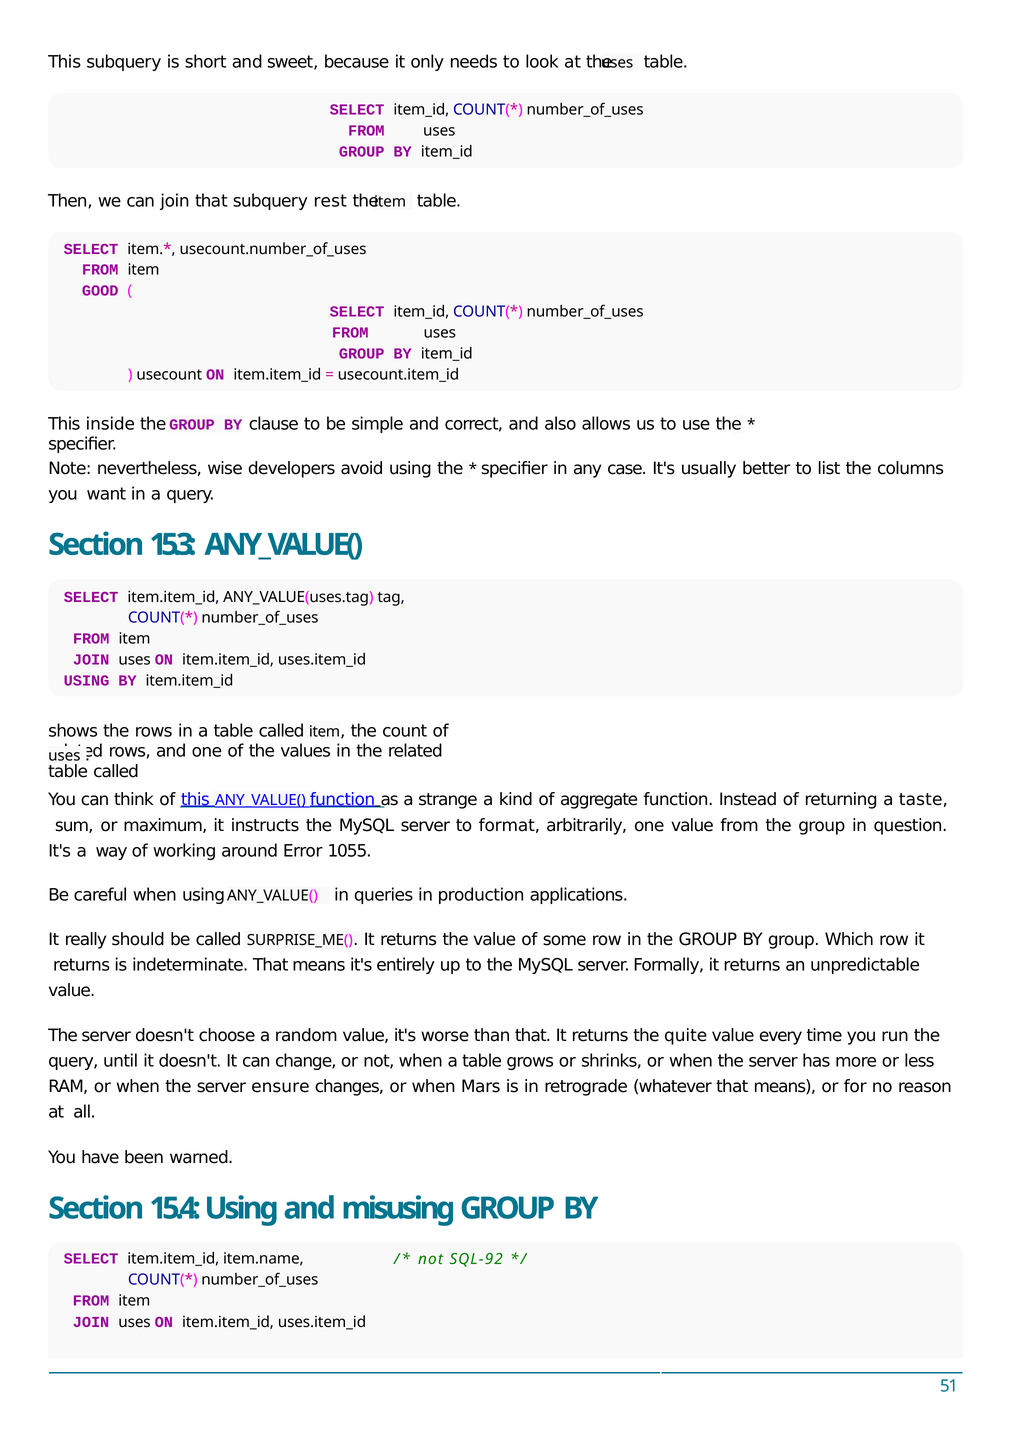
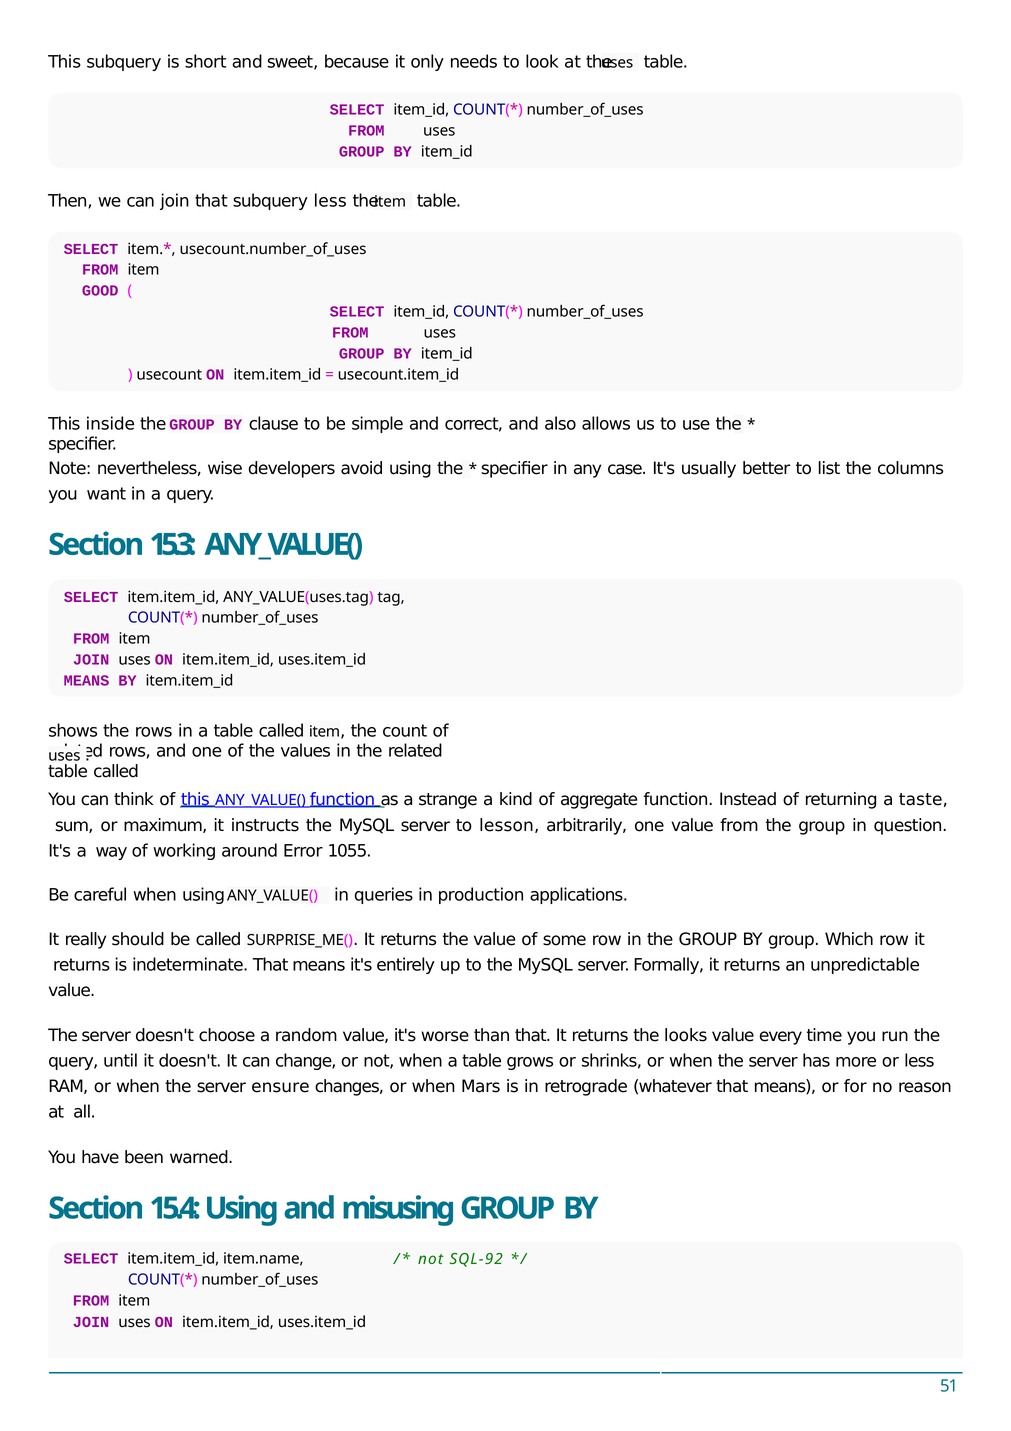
subquery rest: rest -> less
USING at (87, 681): USING -> MEANS
format: format -> lesson
quite: quite -> looks
